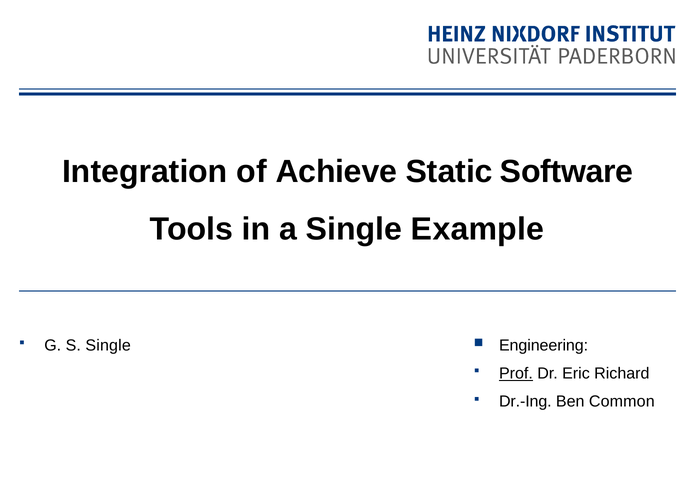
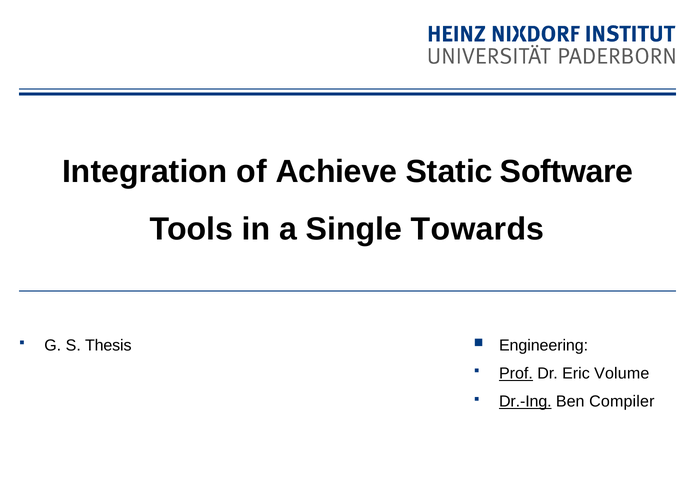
Example: Example -> Towards
S Single: Single -> Thesis
Richard: Richard -> Volume
Dr.-Ing underline: none -> present
Common: Common -> Compiler
